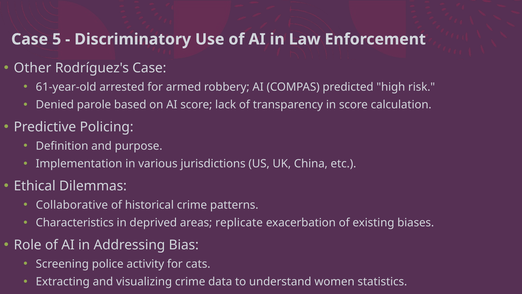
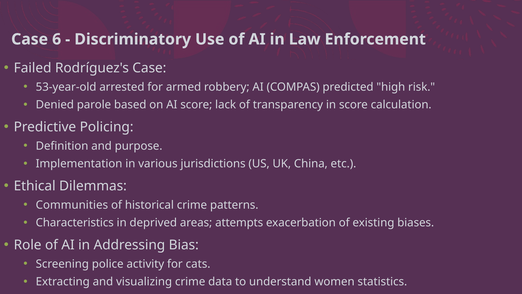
5: 5 -> 6
Other: Other -> Failed
61-year-old: 61-year-old -> 53-year-old
Collaborative: Collaborative -> Communities
replicate: replicate -> attempts
